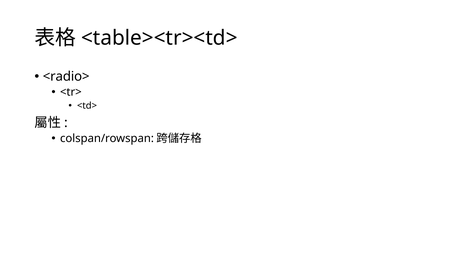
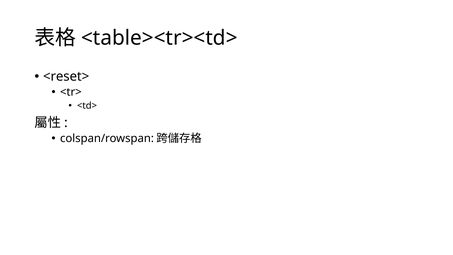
<radio>: <radio> -> <reset>
